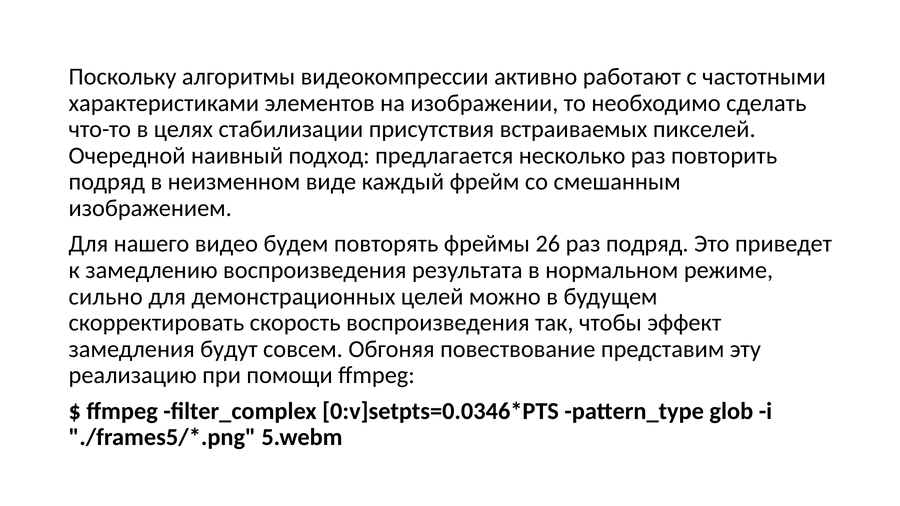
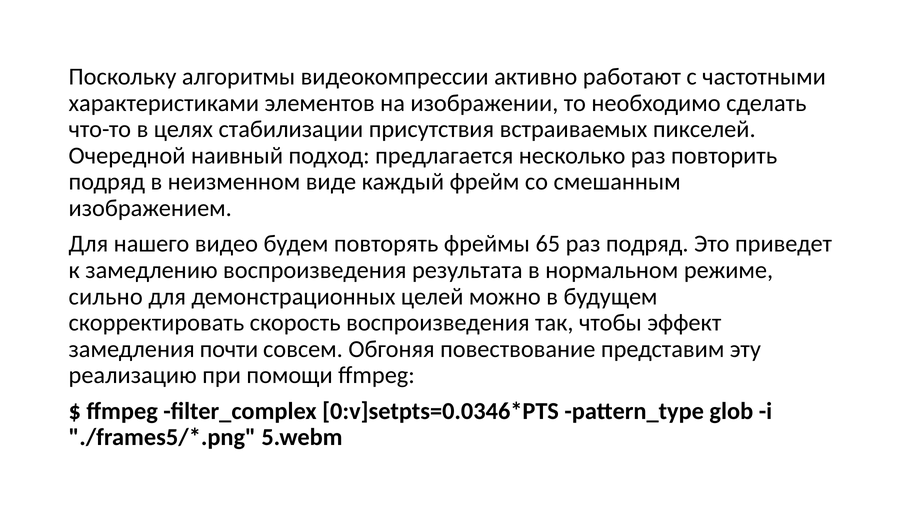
26: 26 -> 65
будут: будут -> почти
